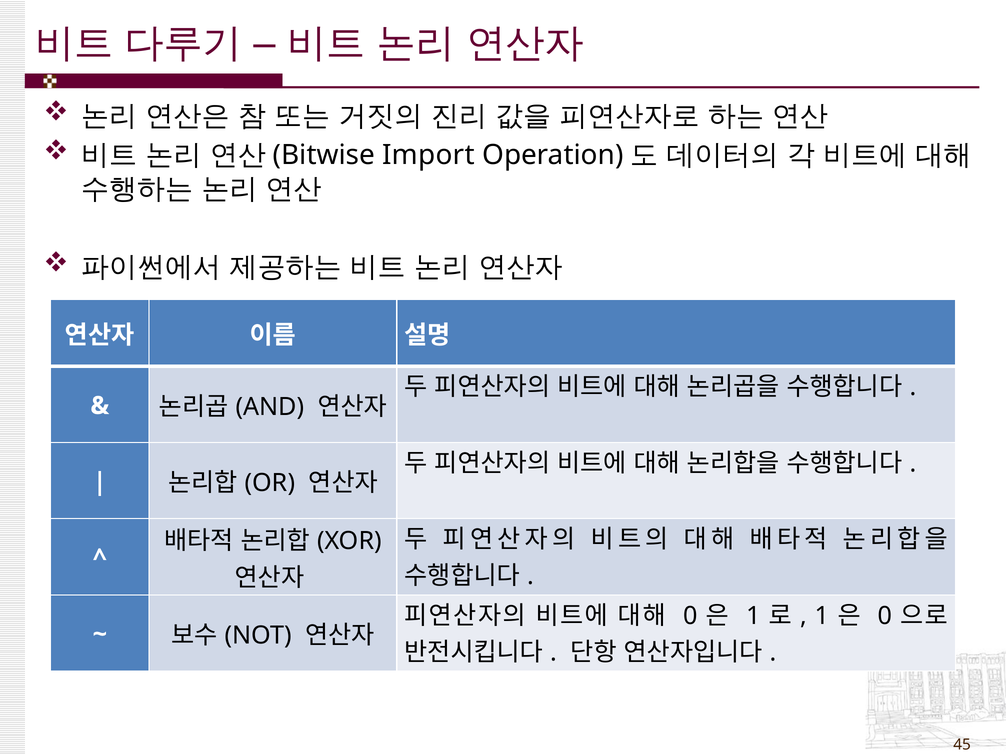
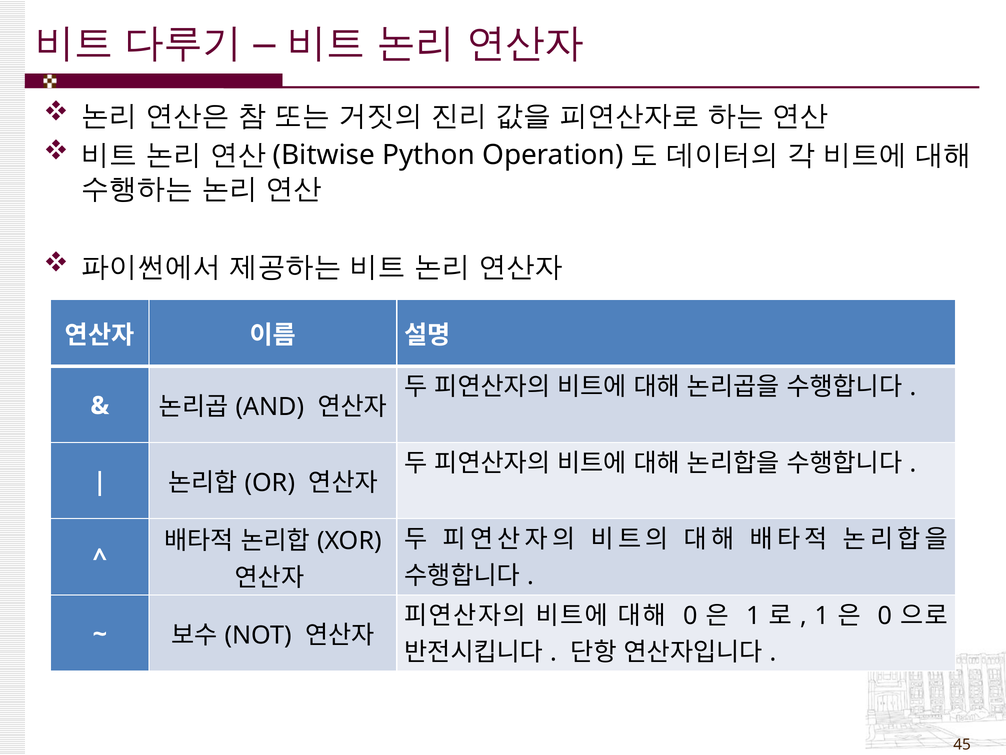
Import: Import -> Python
